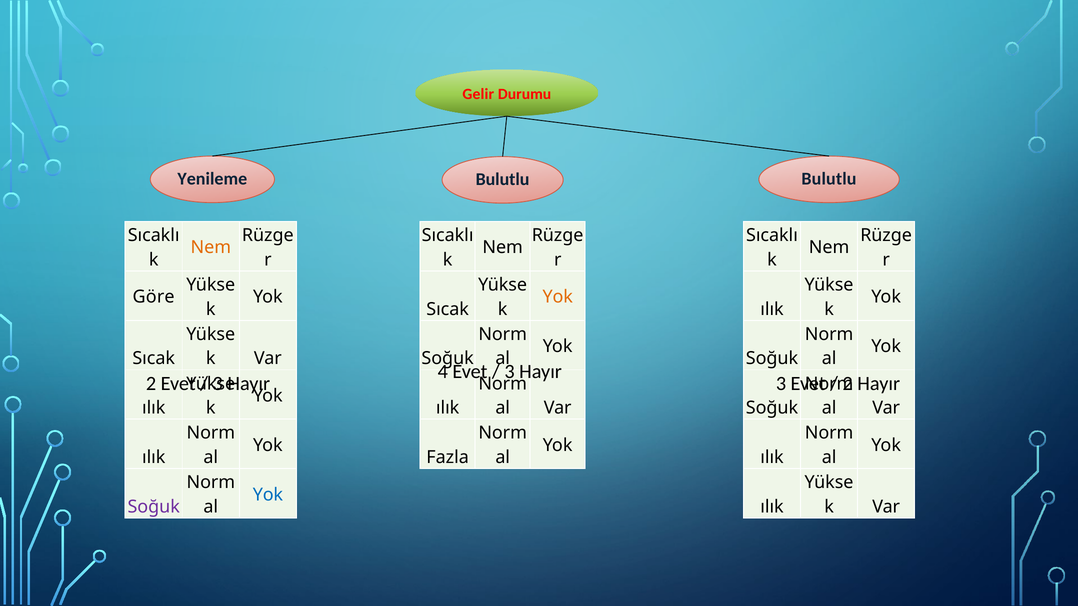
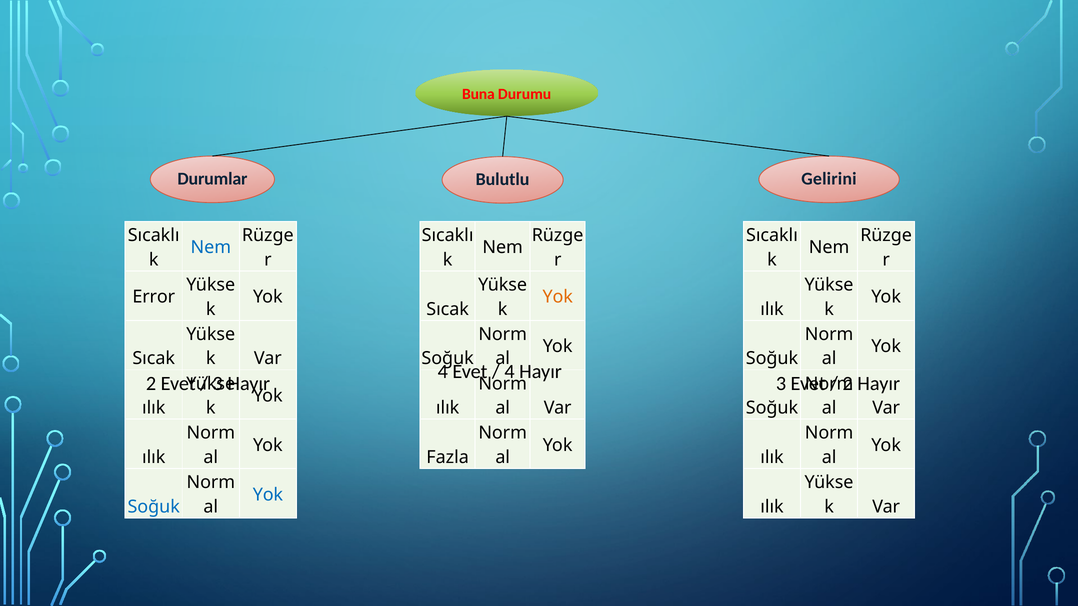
Gelir: Gelir -> Buna
Yenileme: Yenileme -> Durumlar
Bulutlu Bulutlu: Bulutlu -> Gelirini
Nem at (211, 248) colour: orange -> blue
Göre: Göre -> Error
3 at (510, 372): 3 -> 4
Soğuk at (154, 507) colour: purple -> blue
